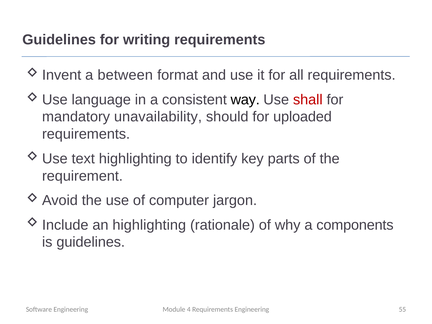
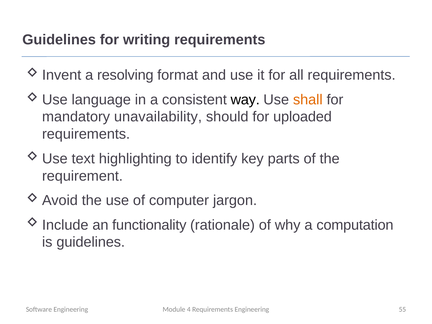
between: between -> resolving
shall colour: red -> orange
an highlighting: highlighting -> functionality
components: components -> computation
